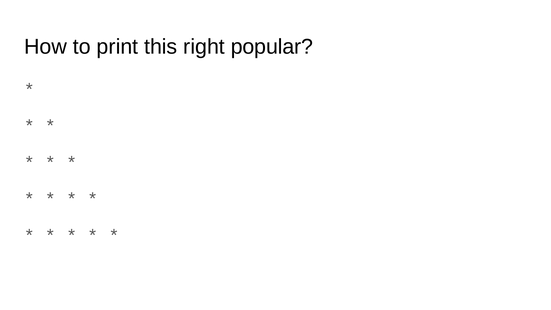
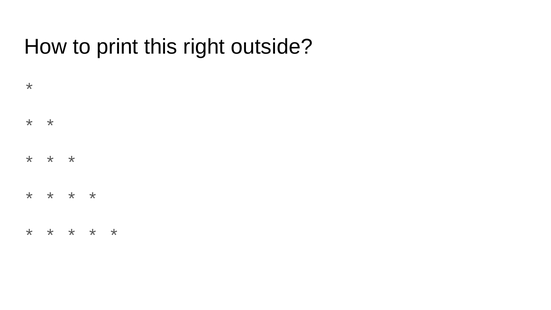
popular: popular -> outside
